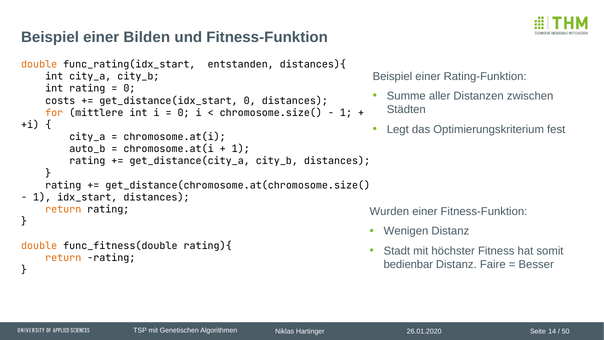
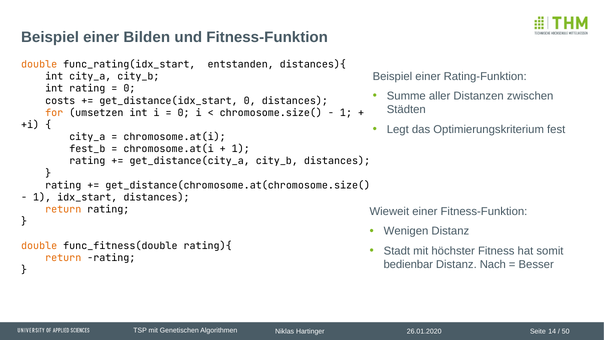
mittlere: mittlere -> umsetzen
auto_b: auto_b -> fest_b
Wurden: Wurden -> Wieweit
Faire: Faire -> Nach
